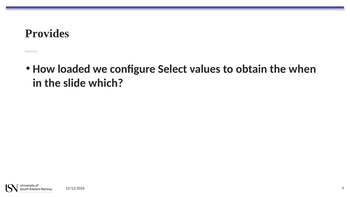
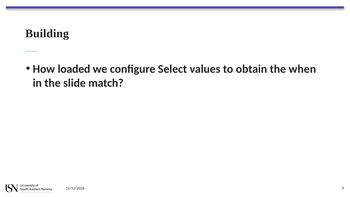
Provides: Provides -> Building
which: which -> match
